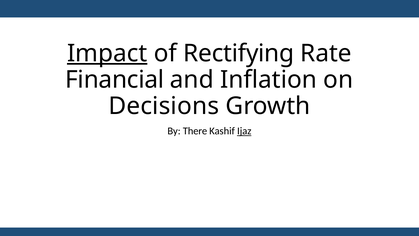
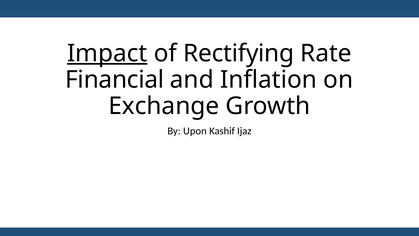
Decisions: Decisions -> Exchange
There: There -> Upon
Ijaz underline: present -> none
